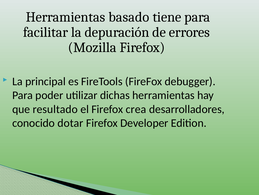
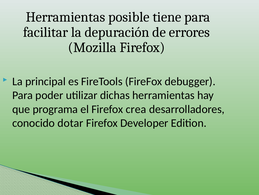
basado: basado -> posible
resultado: resultado -> programa
